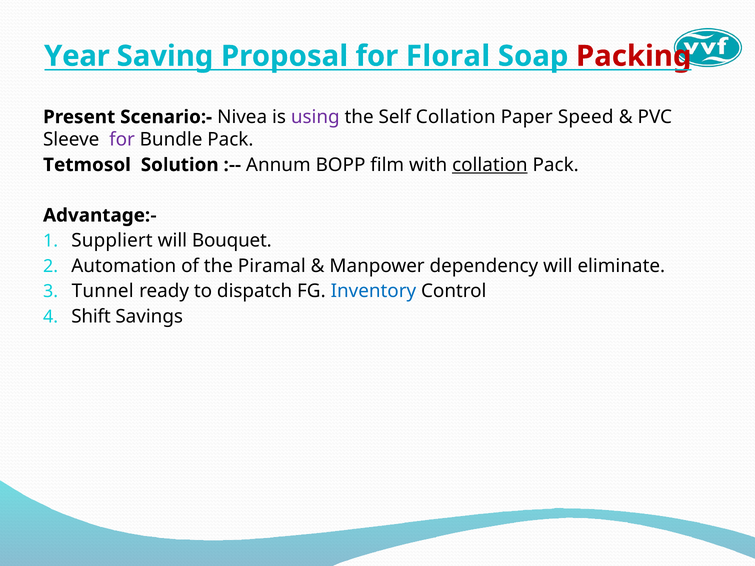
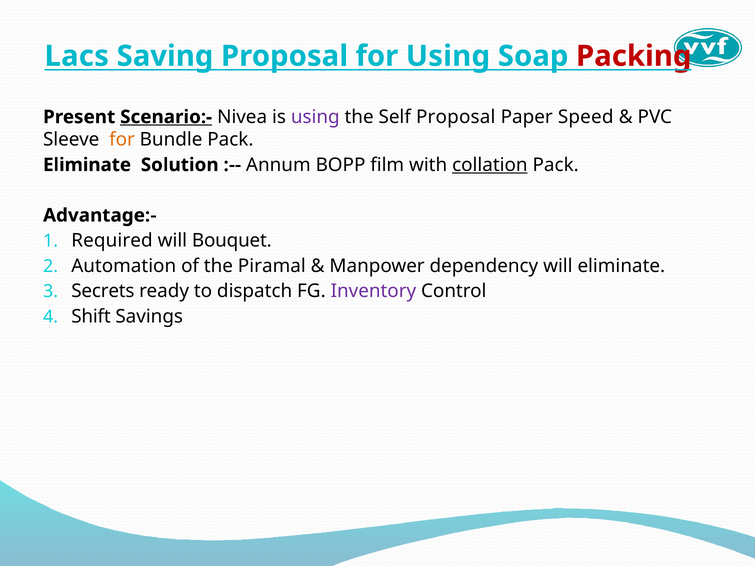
Year: Year -> Lacs
for Floral: Floral -> Using
Scenario:- underline: none -> present
Self Collation: Collation -> Proposal
for at (122, 140) colour: purple -> orange
Tetmosol at (87, 165): Tetmosol -> Eliminate
Suppliert: Suppliert -> Required
Tunnel: Tunnel -> Secrets
Inventory colour: blue -> purple
